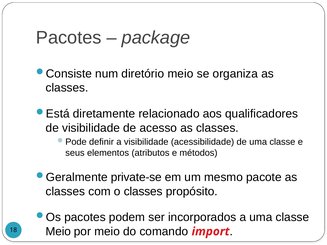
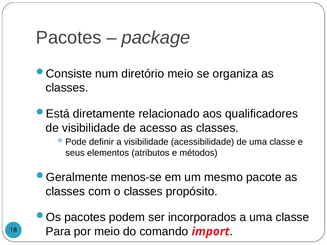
private-se: private-se -> menos-se
Meio at (58, 232): Meio -> Para
